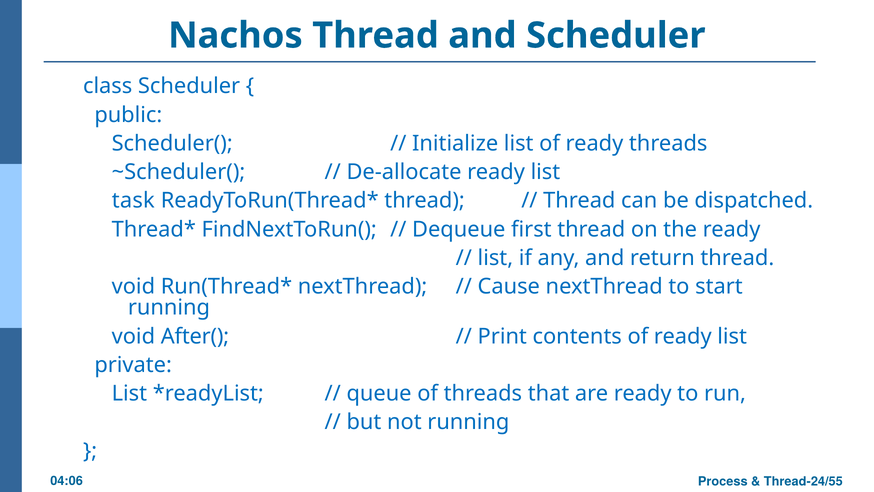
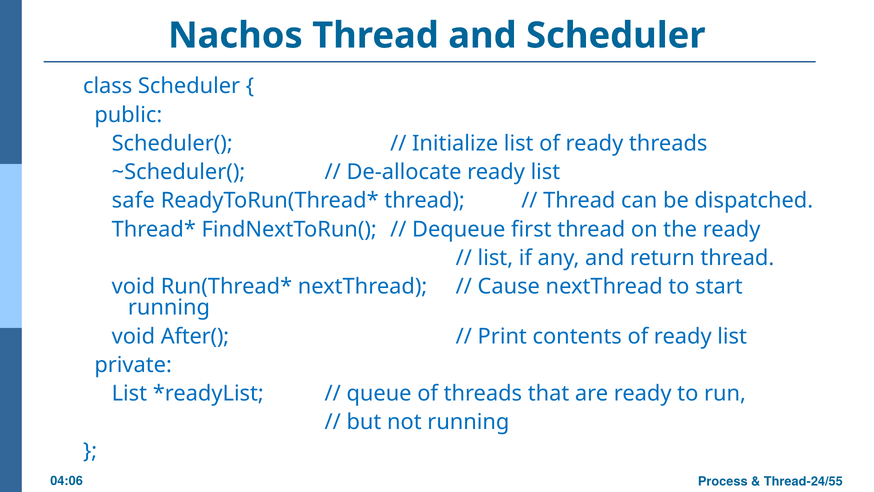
task: task -> safe
